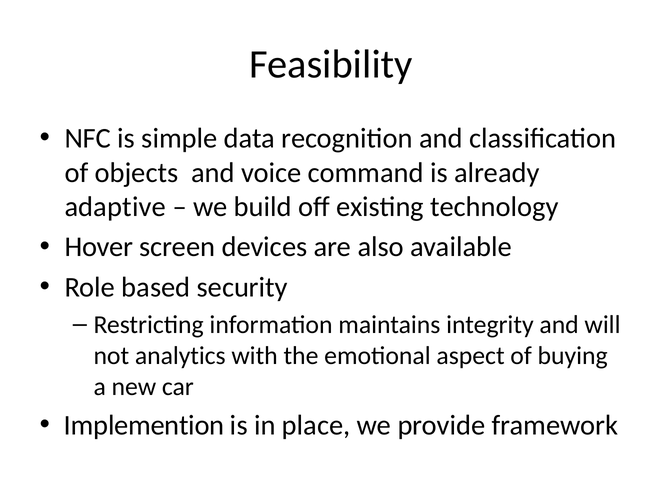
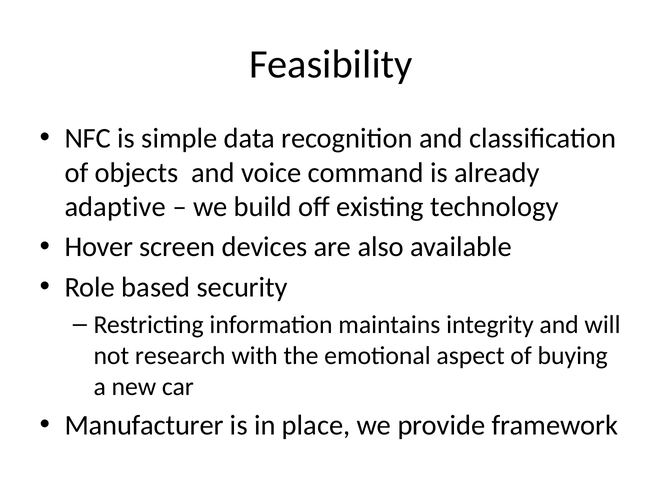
analytics: analytics -> research
Implemention: Implemention -> Manufacturer
